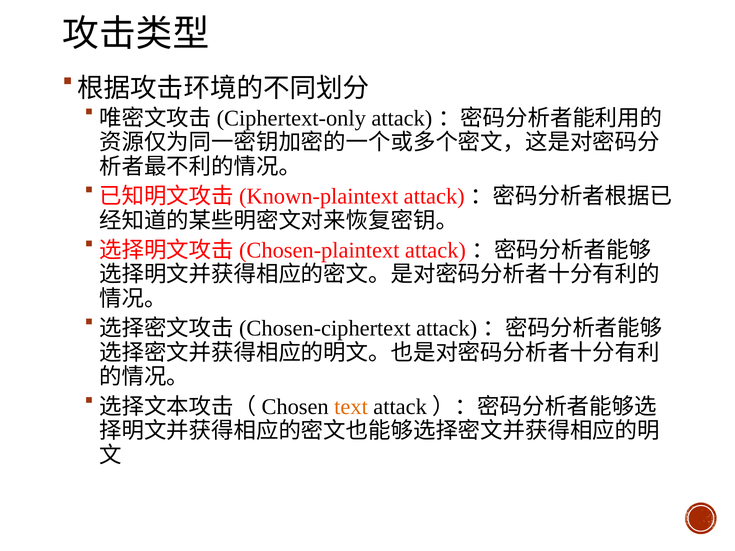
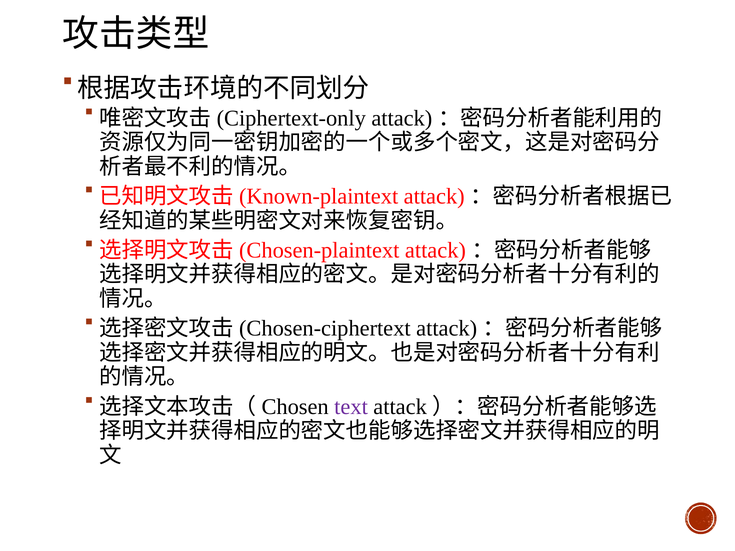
text colour: orange -> purple
